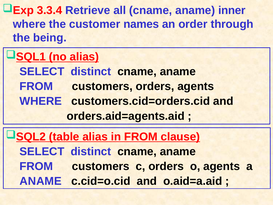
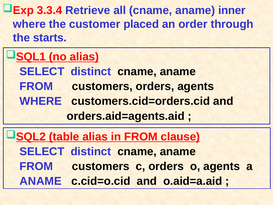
names: names -> placed
being: being -> starts
